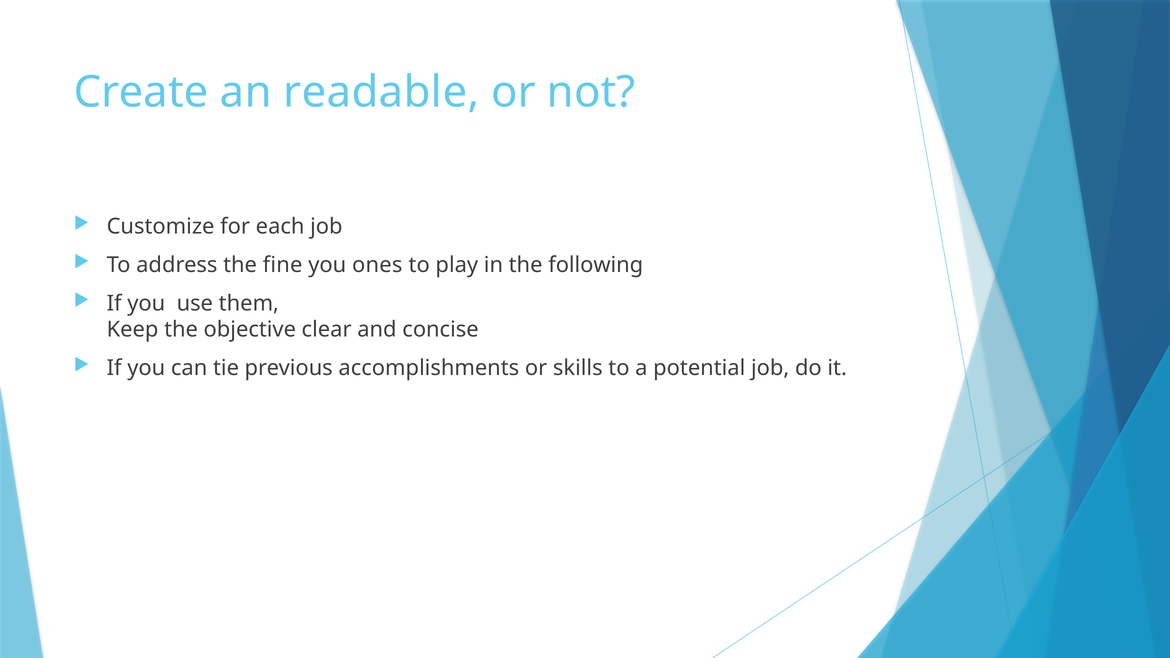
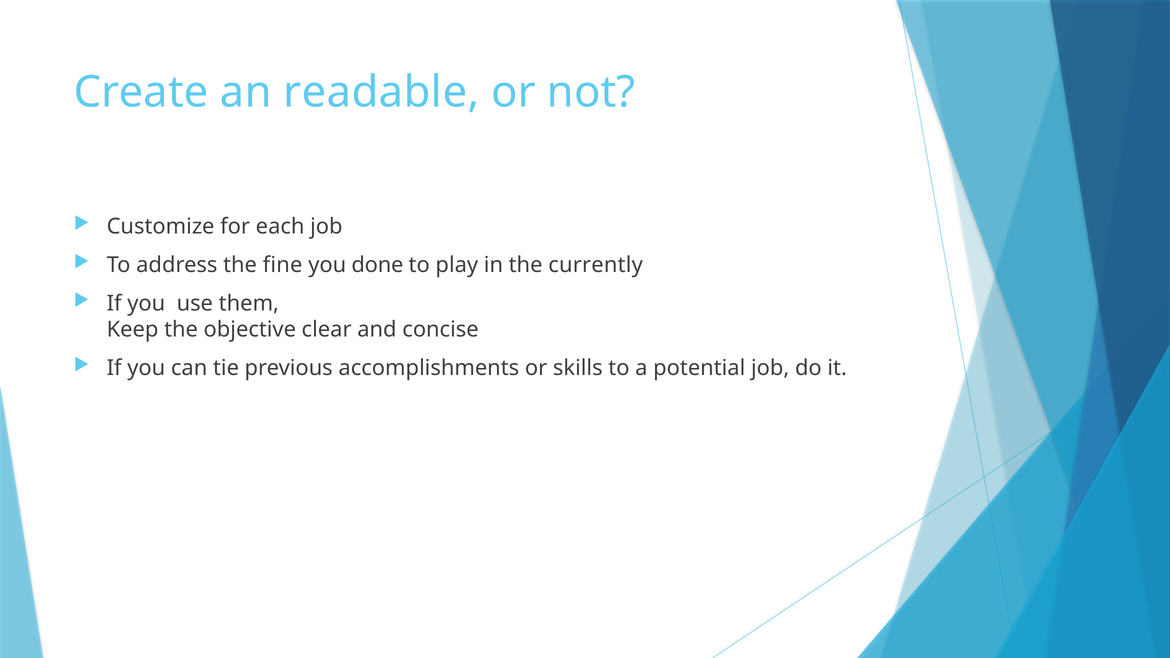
ones: ones -> done
following: following -> currently
